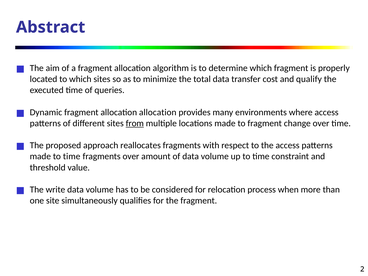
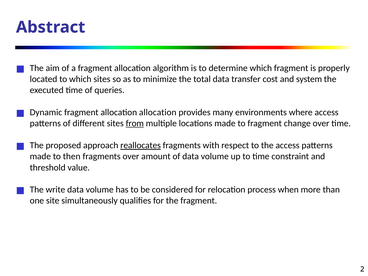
qualify: qualify -> system
reallocates underline: none -> present
made to time: time -> then
